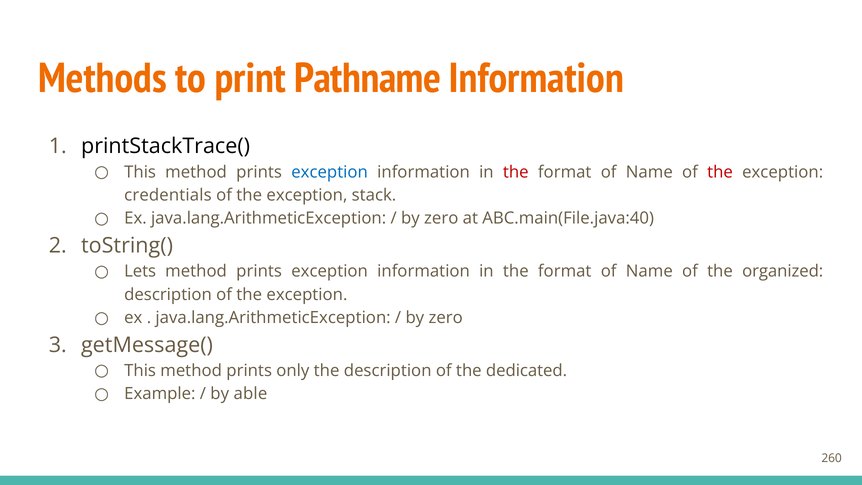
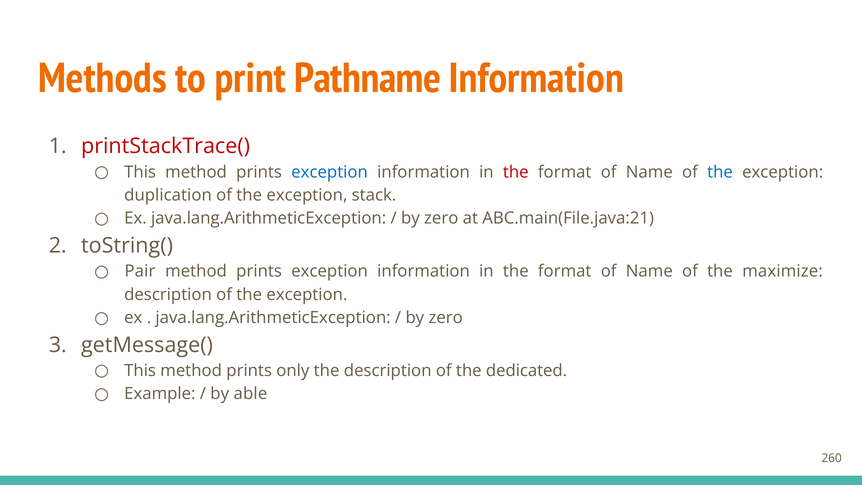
printStackTrace( colour: black -> red
the at (720, 172) colour: red -> blue
credentials: credentials -> duplication
ABC.main(File.java:40: ABC.main(File.java:40 -> ABC.main(File.java:21
Lets: Lets -> Pair
organized: organized -> maximize
